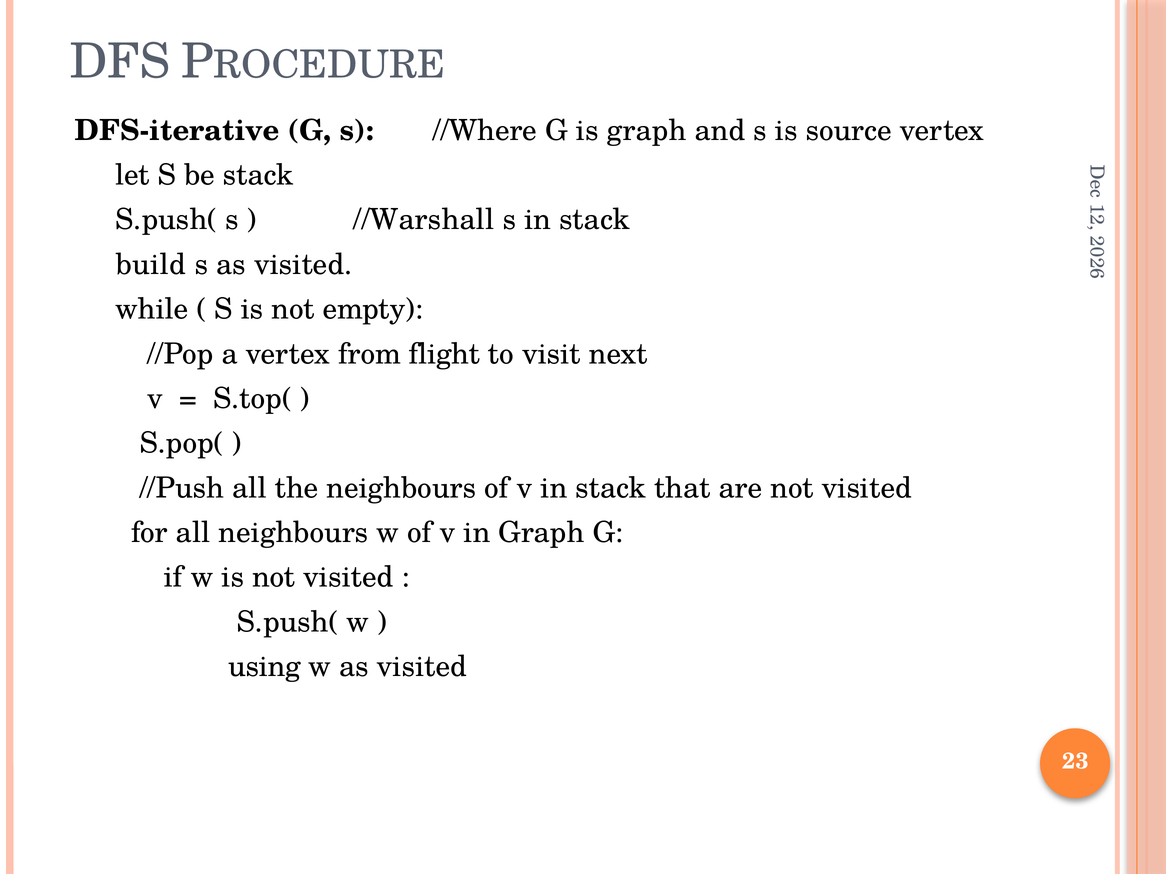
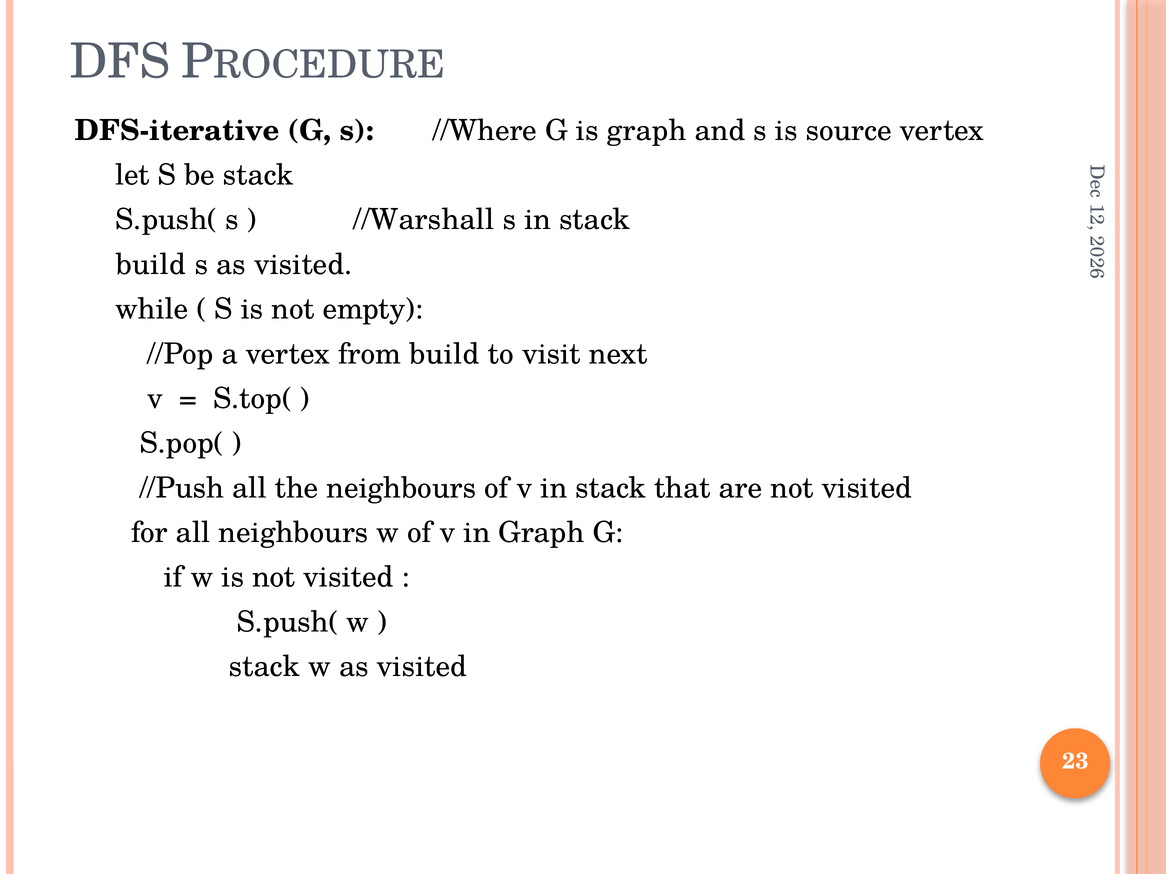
from flight: flight -> build
using at (265, 667): using -> stack
